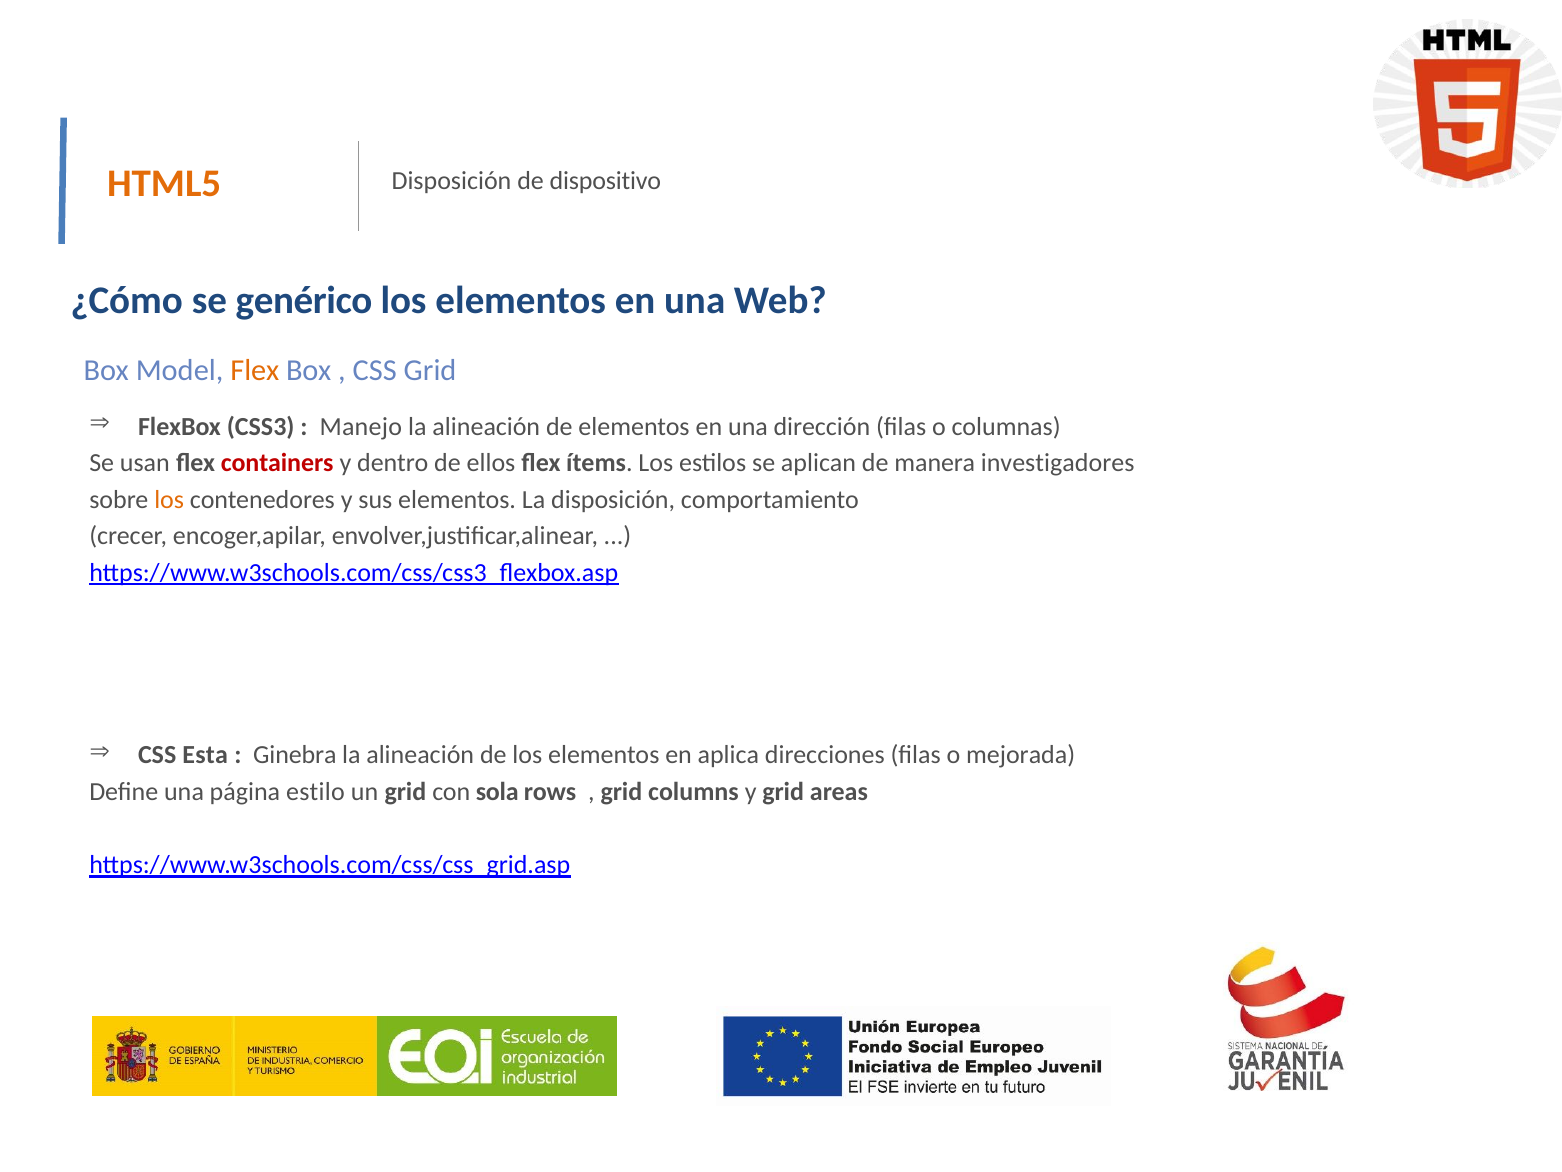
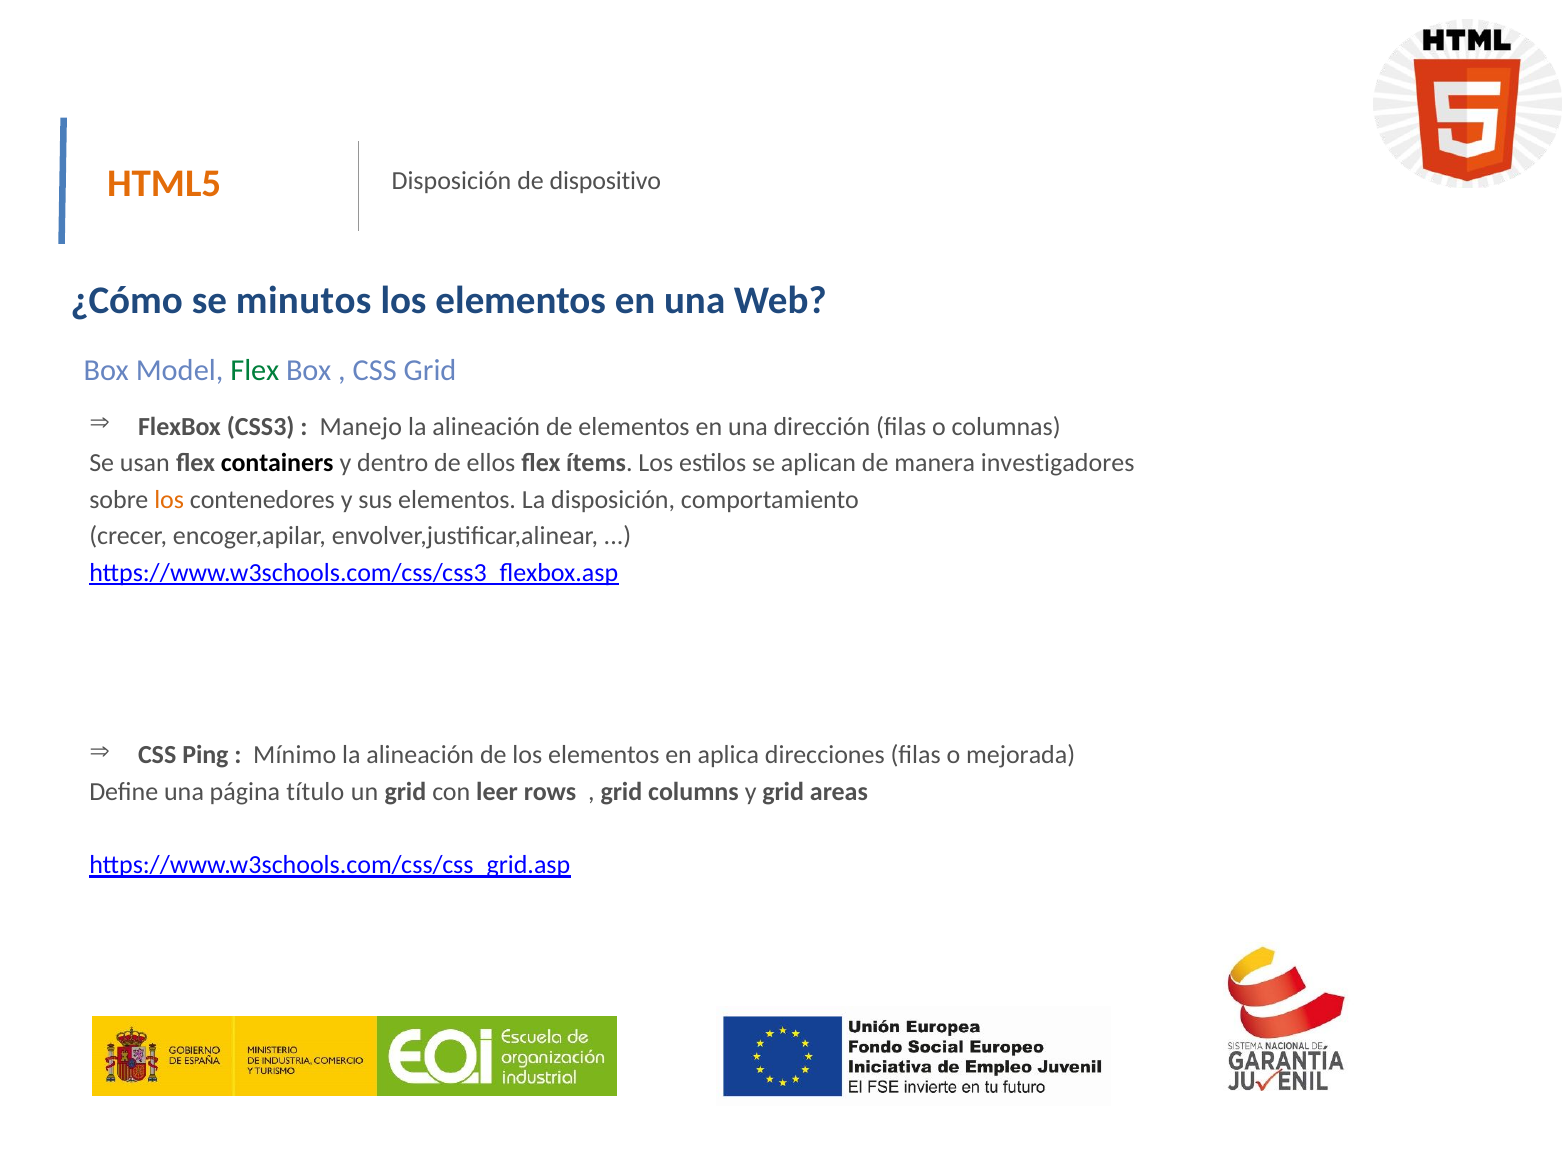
genérico: genérico -> minutos
Flex at (255, 370) colour: orange -> green
containers colour: red -> black
Esta: Esta -> Ping
Ginebra: Ginebra -> Mínimo
estilo: estilo -> título
sola: sola -> leer
